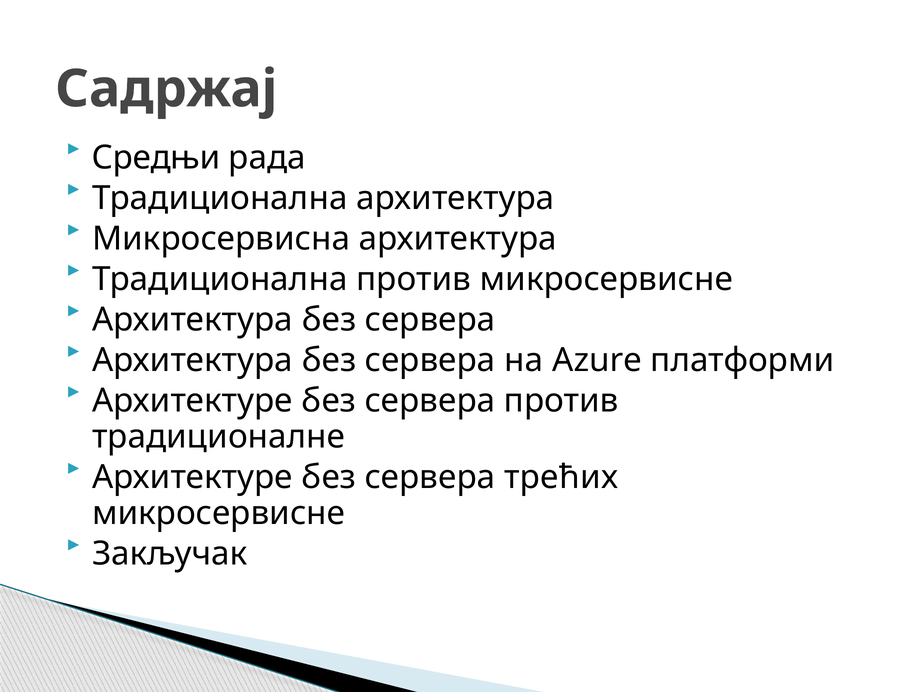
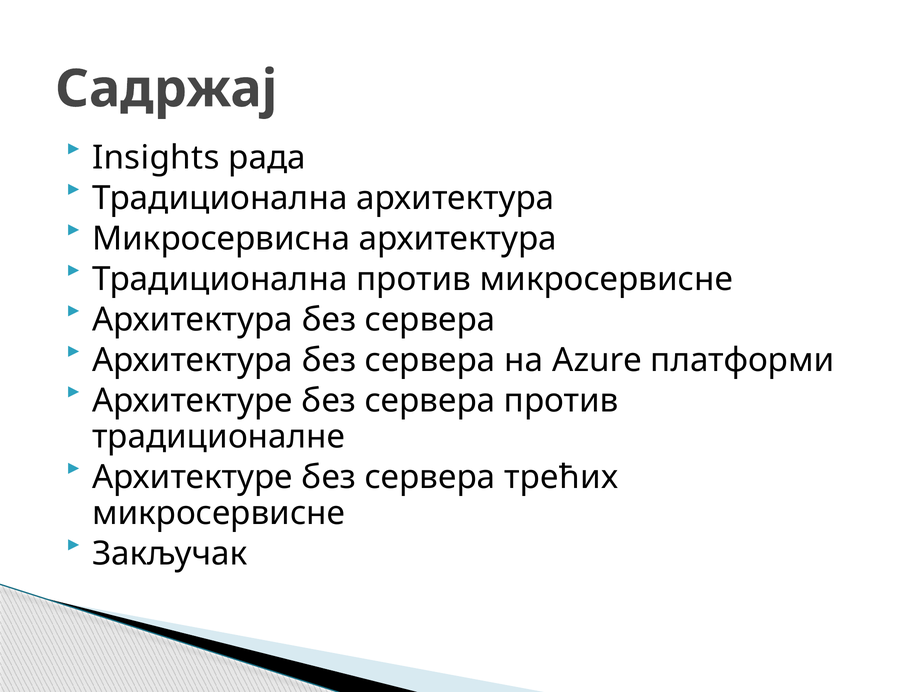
Средњи: Средњи -> Insights
